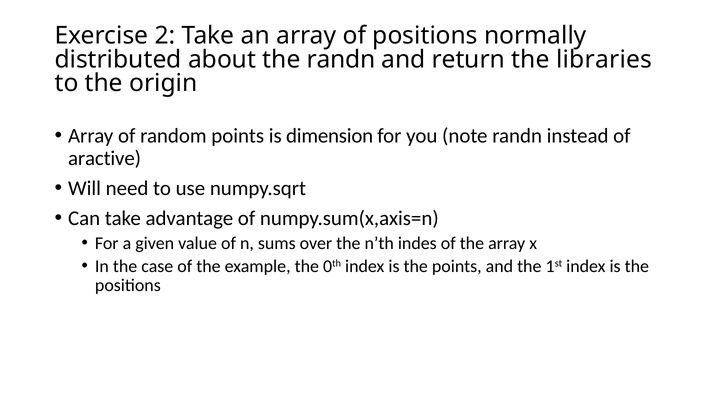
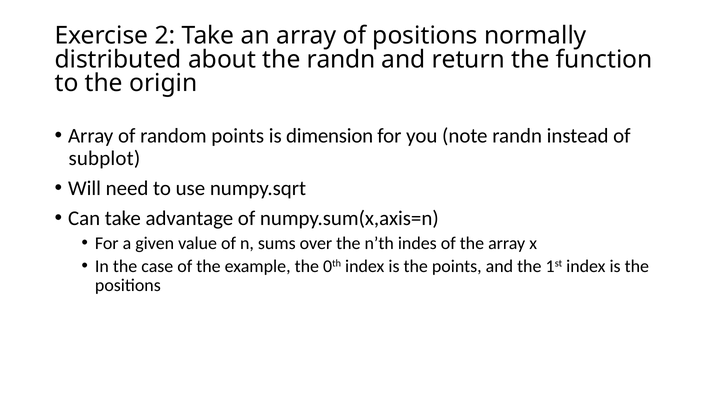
libraries: libraries -> function
aractive: aractive -> subplot
